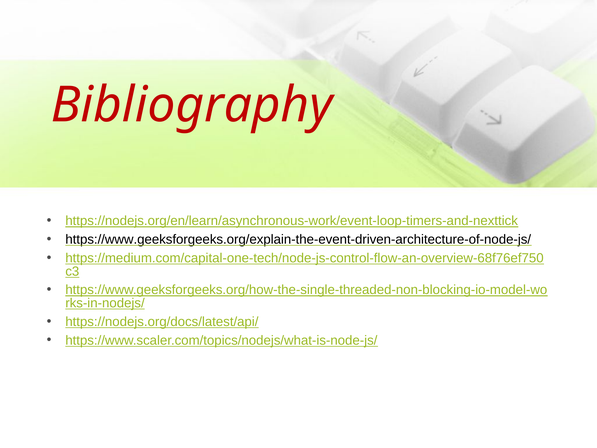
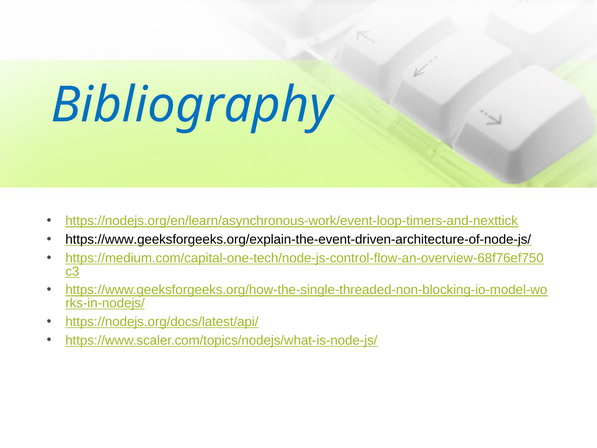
Bibliography colour: red -> blue
